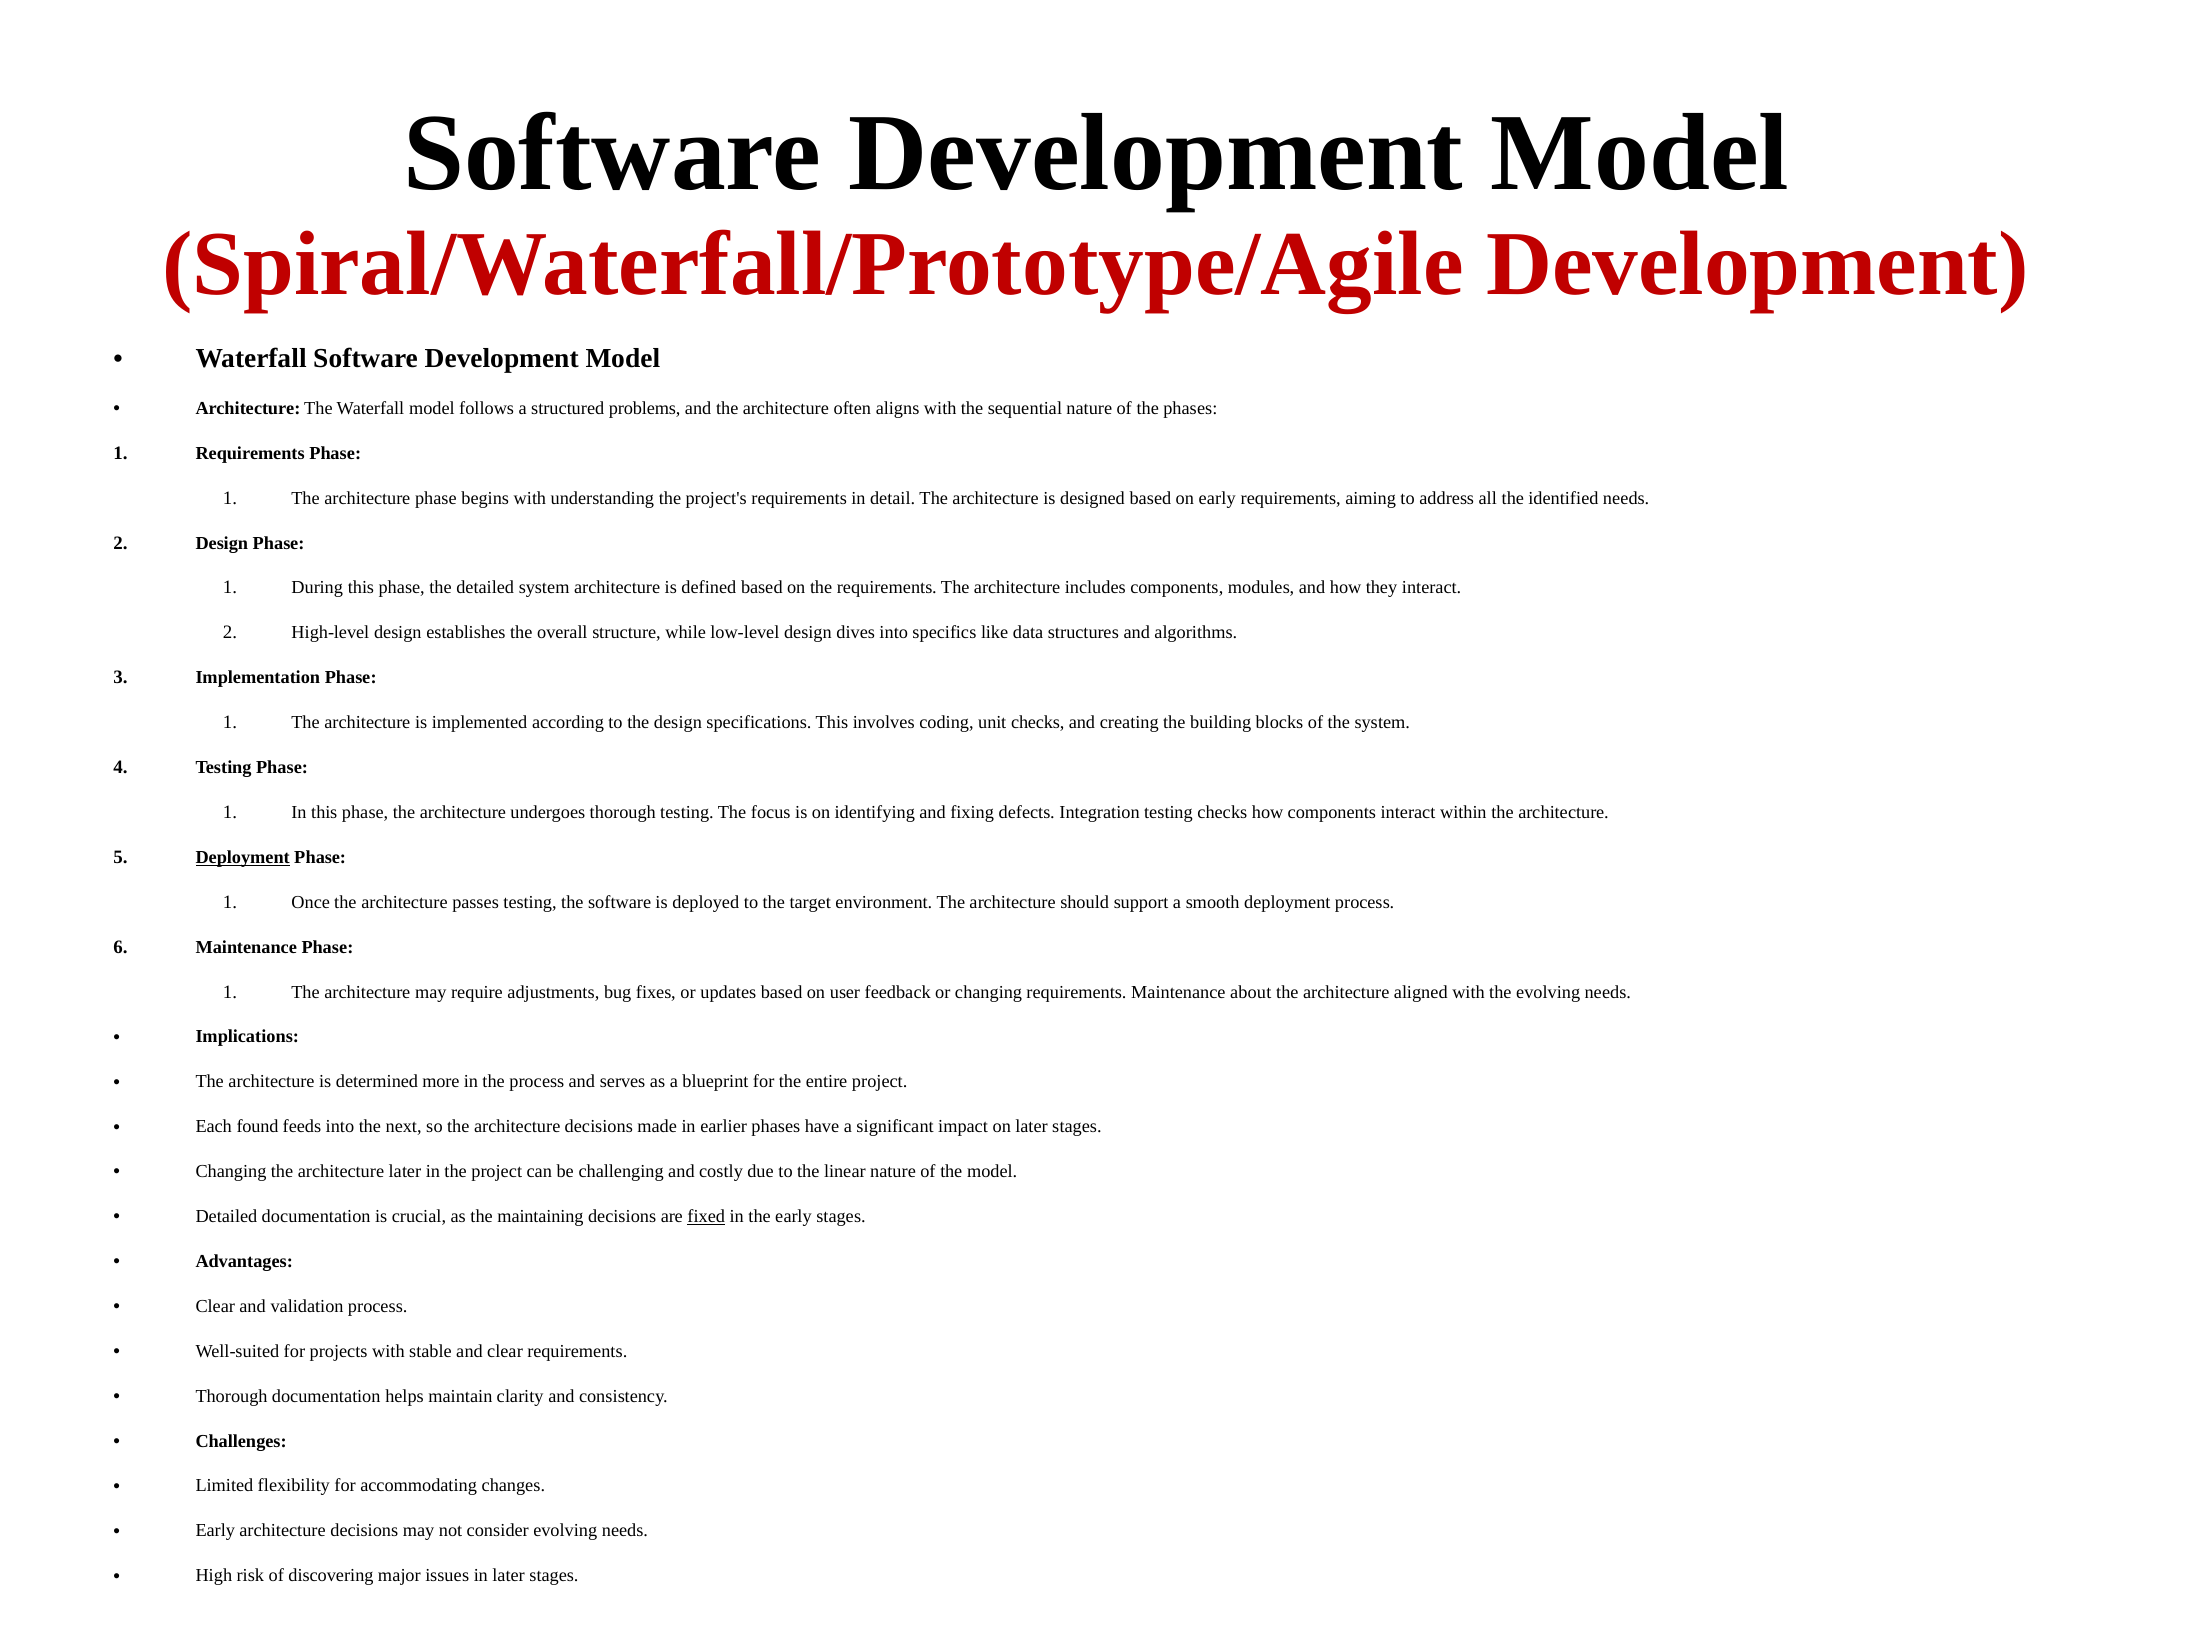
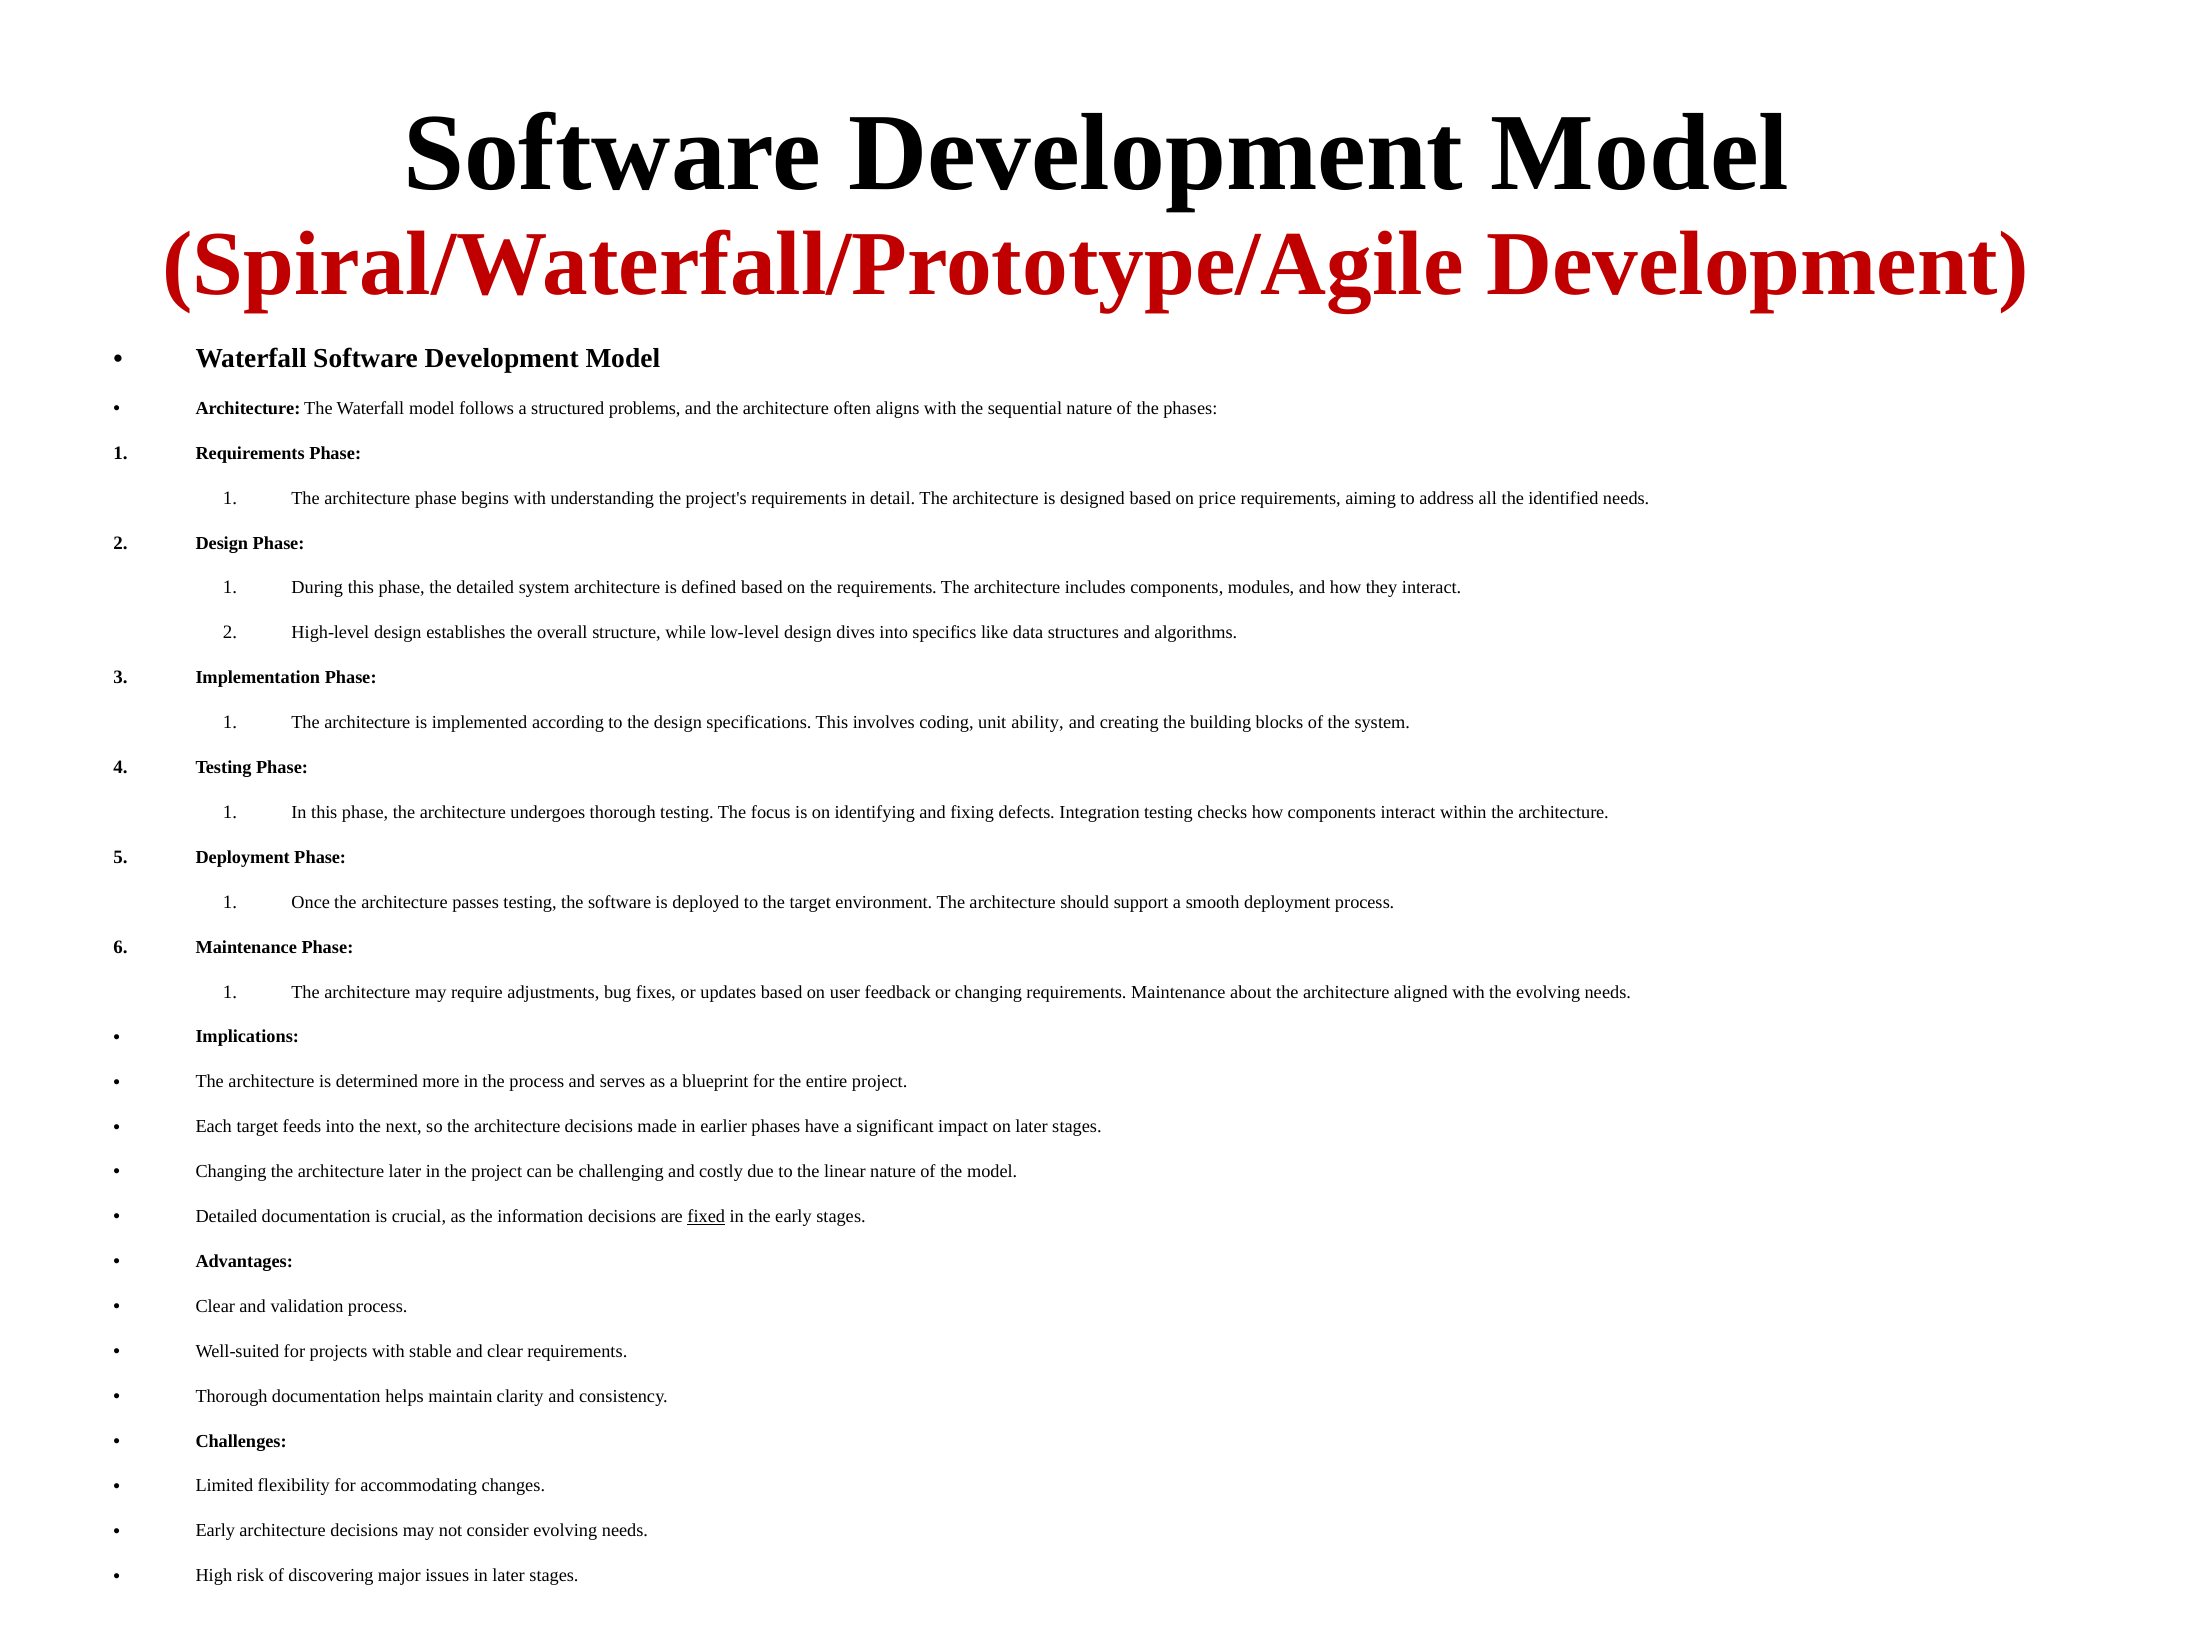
on early: early -> price
unit checks: checks -> ability
Deployment at (243, 857) underline: present -> none
Each found: found -> target
maintaining: maintaining -> information
